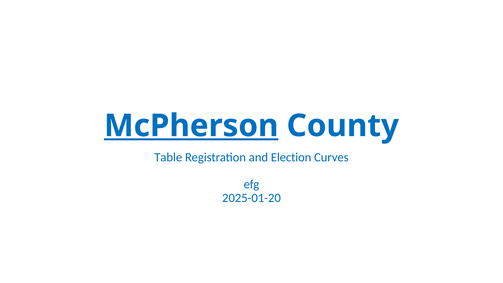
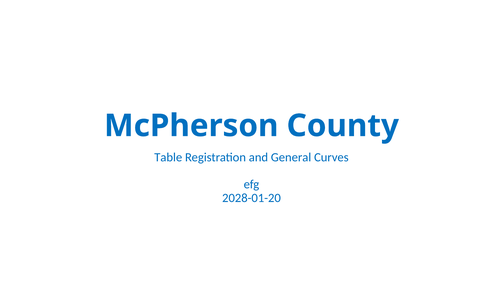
McPherson underline: present -> none
Election: Election -> General
2025-01-20: 2025-01-20 -> 2028-01-20
